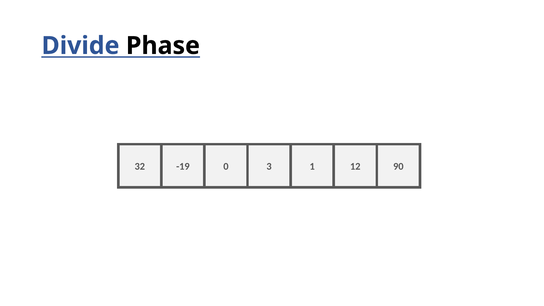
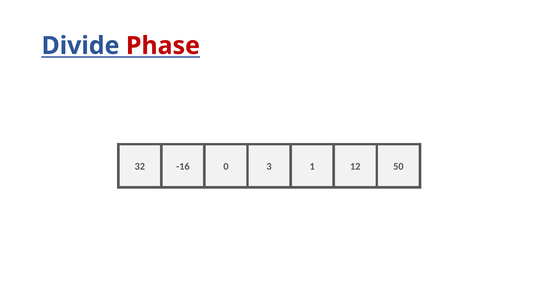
Phase colour: black -> red
-19: -19 -> -16
90: 90 -> 50
